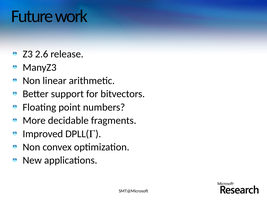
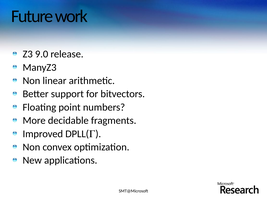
2.6: 2.6 -> 9.0
